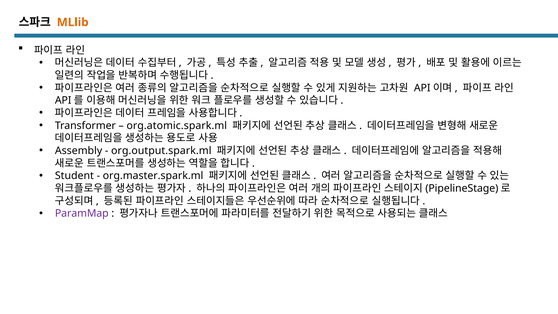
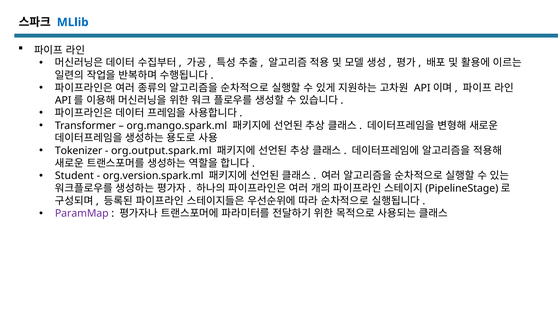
MLlib colour: orange -> blue
org.atomic.spark.ml: org.atomic.spark.ml -> org.mango.spark.ml
Assembly: Assembly -> Tokenizer
org.master.spark.ml: org.master.spark.ml -> org.version.spark.ml
